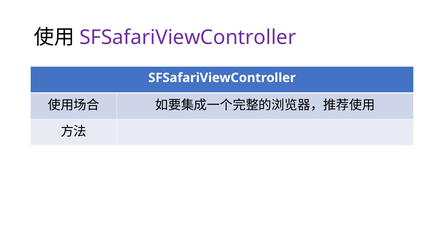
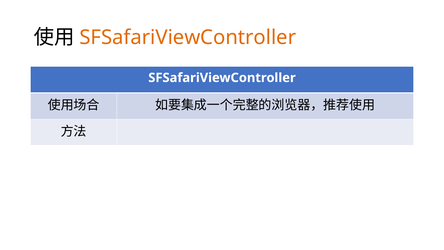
SFSafariViewController at (188, 37) colour: purple -> orange
